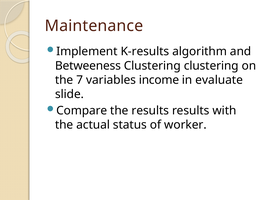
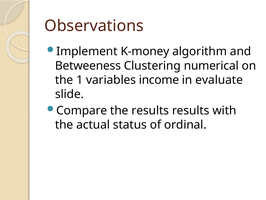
Maintenance: Maintenance -> Observations
K-results: K-results -> K-money
Clustering clustering: clustering -> numerical
7: 7 -> 1
worker: worker -> ordinal
